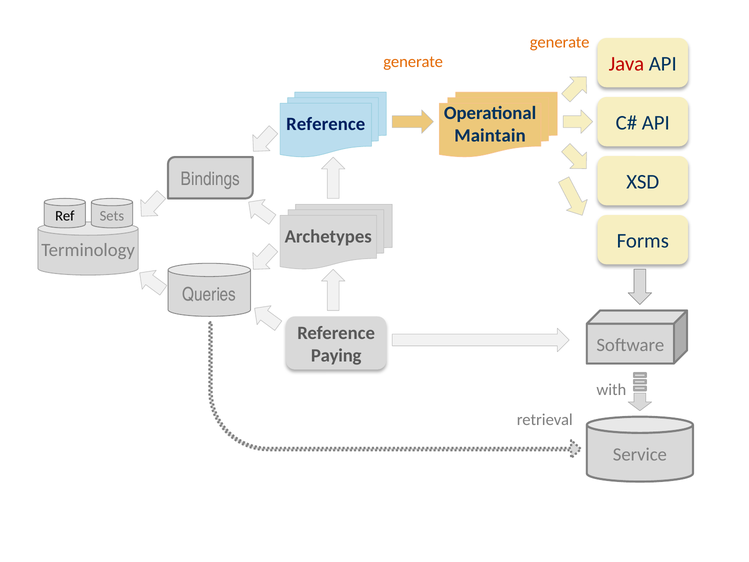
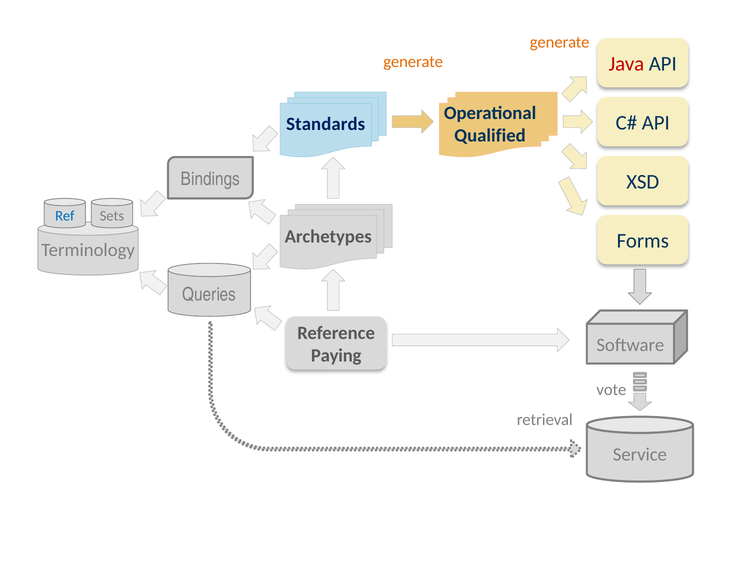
Reference at (326, 124): Reference -> Standards
Maintain: Maintain -> Qualified
Ref colour: black -> blue
with: with -> vote
